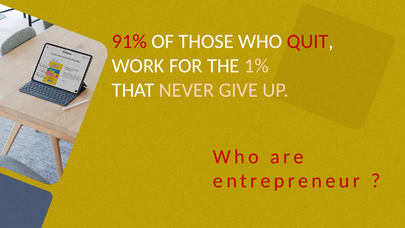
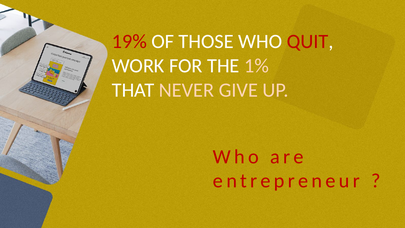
91%: 91% -> 19%
